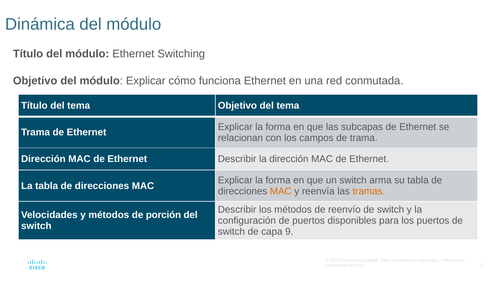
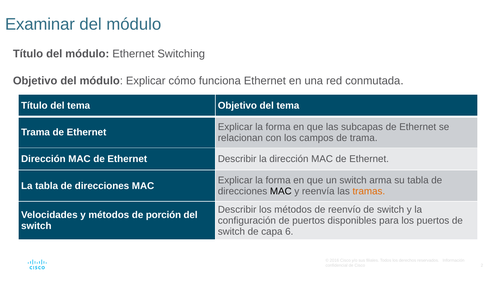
Dinámica: Dinámica -> Examinar
MAC at (281, 191) colour: orange -> black
9: 9 -> 6
